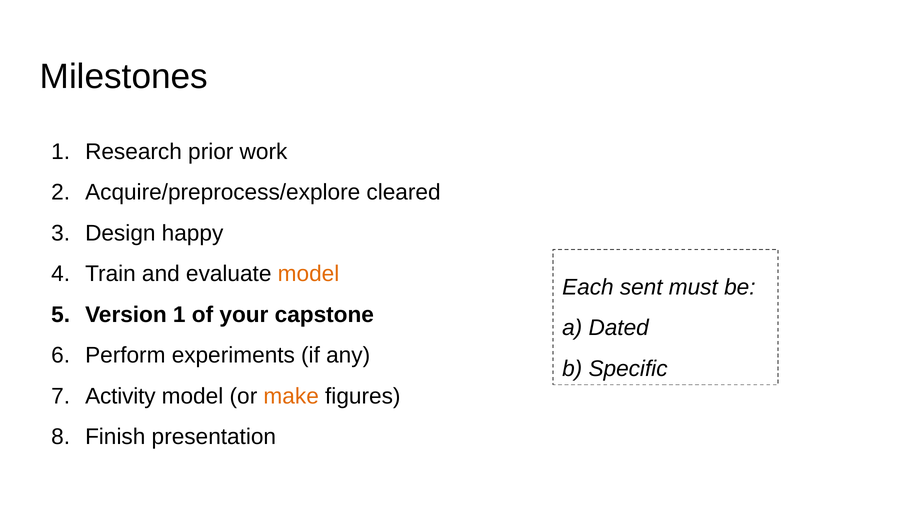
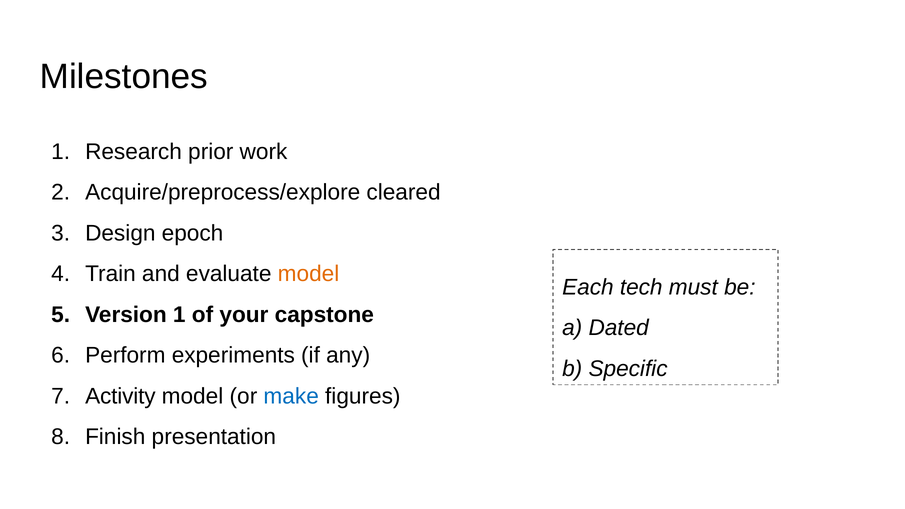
happy: happy -> epoch
sent: sent -> tech
make colour: orange -> blue
